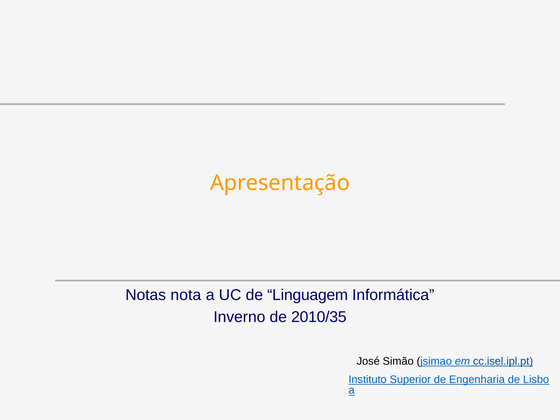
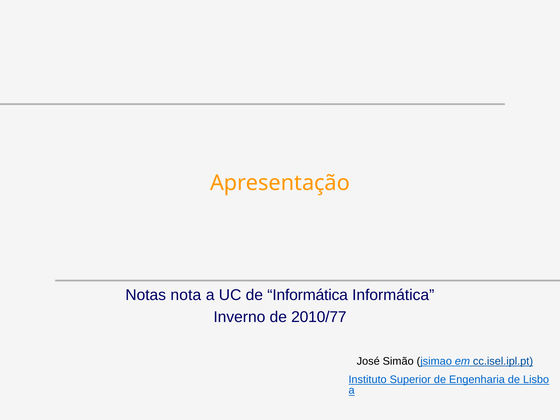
de Linguagem: Linguagem -> Informática
2010/35: 2010/35 -> 2010/77
